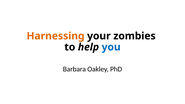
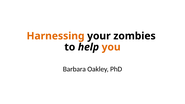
you colour: blue -> orange
